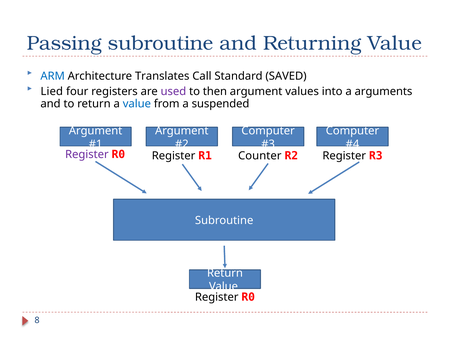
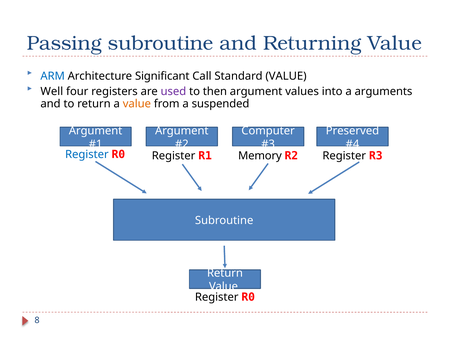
Translates: Translates -> Significant
Standard SAVED: SAVED -> VALUE
Lied: Lied -> Well
value at (137, 104) colour: blue -> orange
Computer at (352, 131): Computer -> Preserved
Register at (87, 155) colour: purple -> blue
Counter: Counter -> Memory
